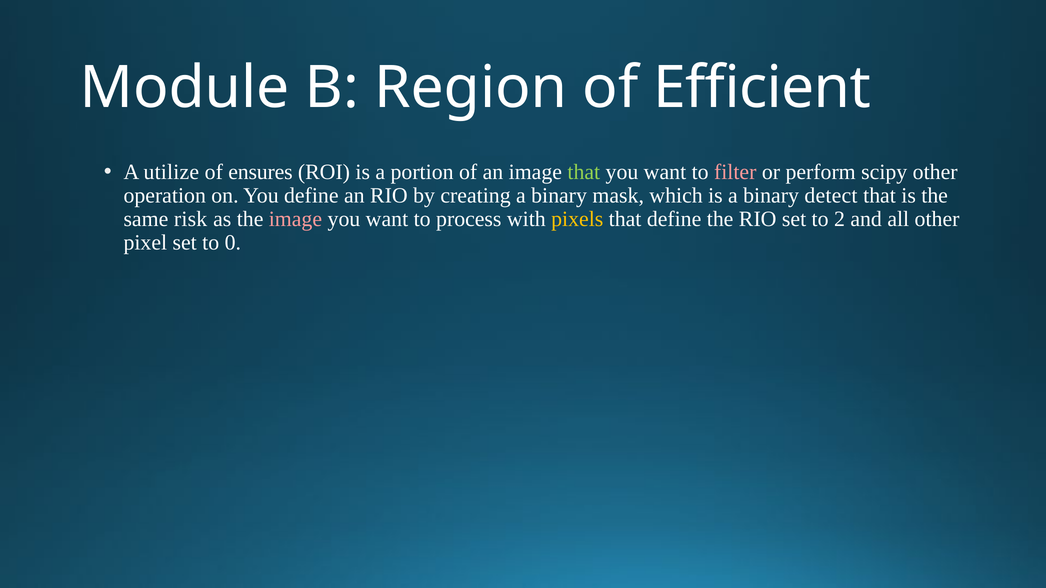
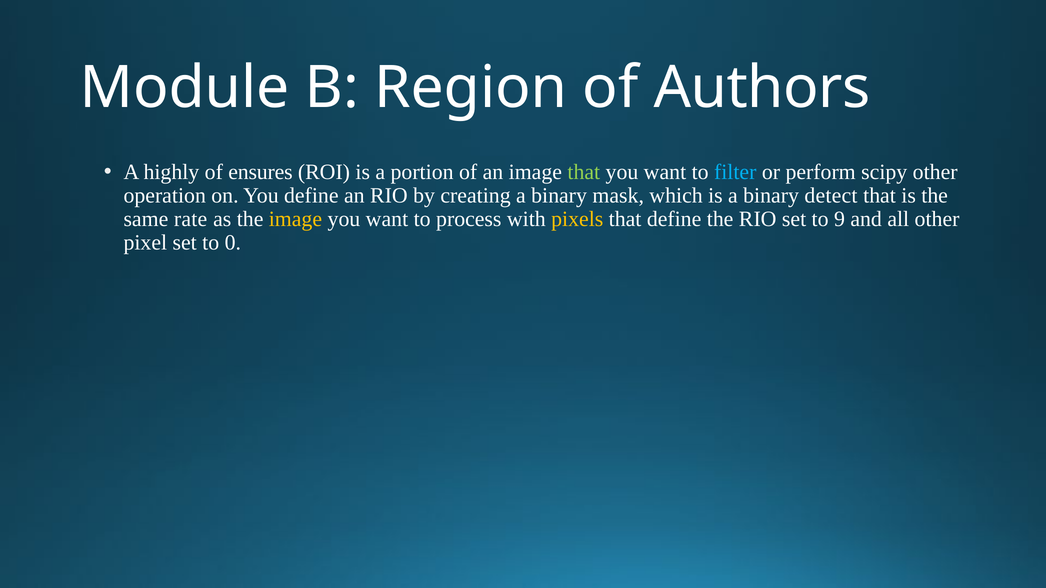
Efficient: Efficient -> Authors
utilize: utilize -> highly
filter colour: pink -> light blue
risk: risk -> rate
image at (295, 219) colour: pink -> yellow
2: 2 -> 9
